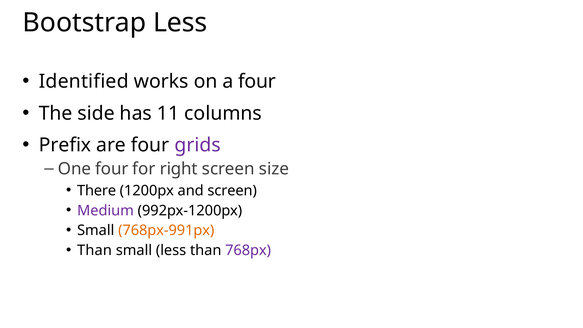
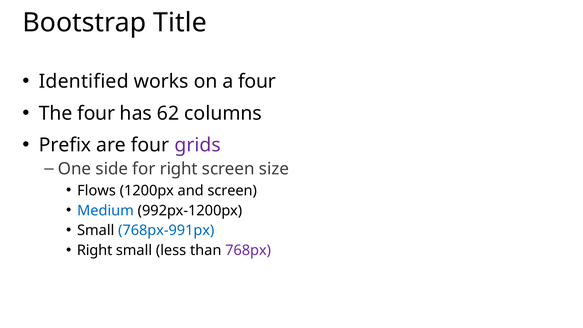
Bootstrap Less: Less -> Title
The side: side -> four
11: 11 -> 62
One four: four -> side
There: There -> Flows
Medium colour: purple -> blue
768px-991px colour: orange -> blue
Than at (94, 250): Than -> Right
